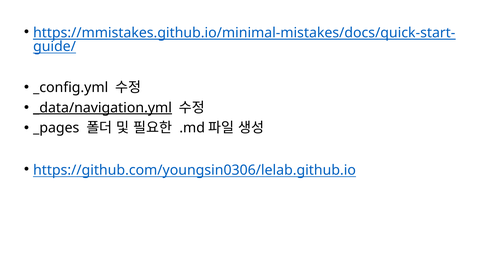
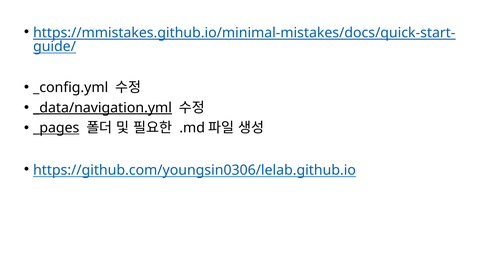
_pages underline: none -> present
